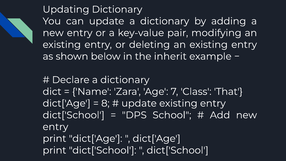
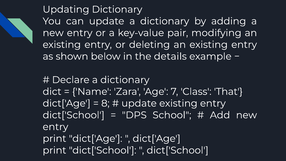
inherit: inherit -> details
